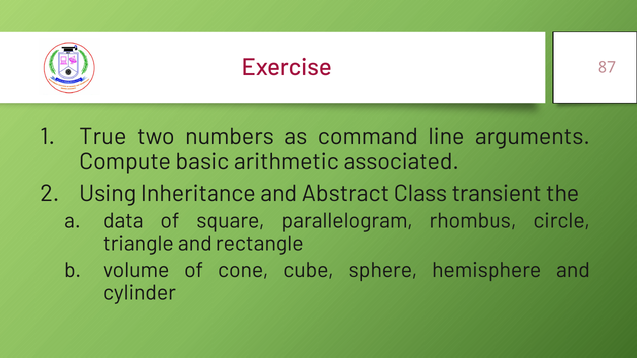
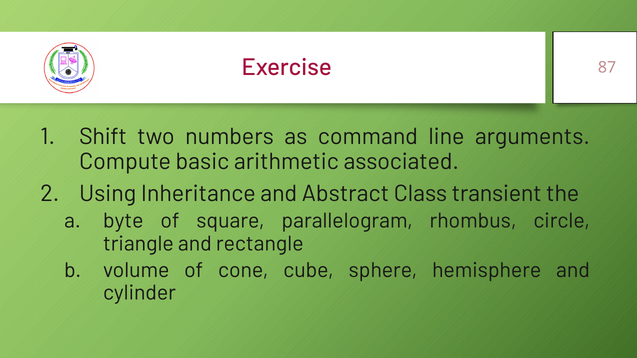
True: True -> Shift
data: data -> byte
